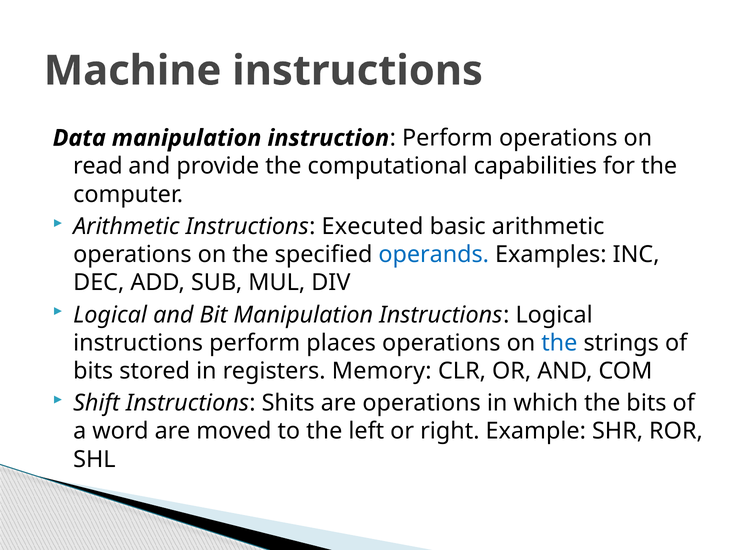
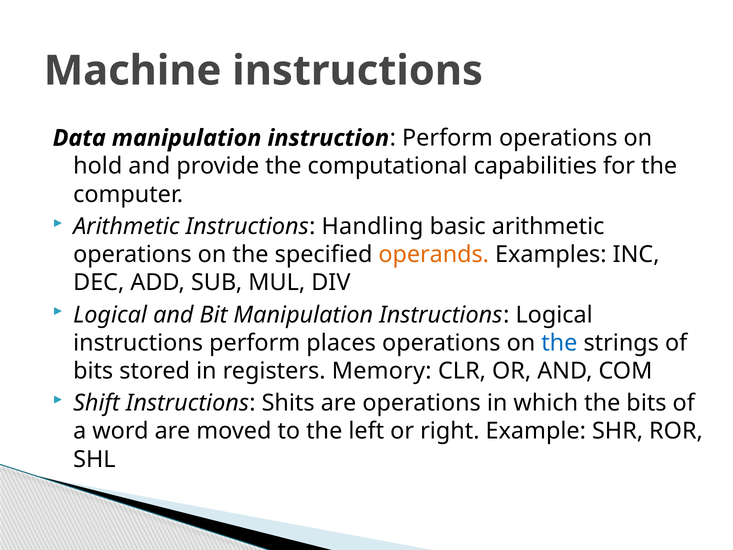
read: read -> hold
Executed: Executed -> Handling
operands colour: blue -> orange
